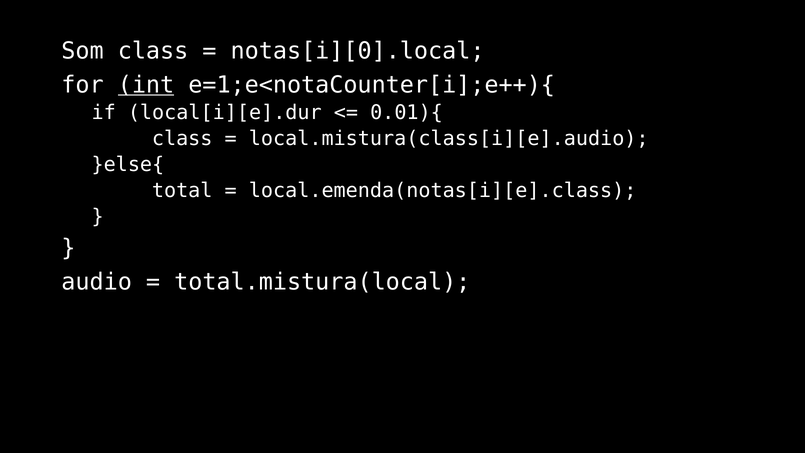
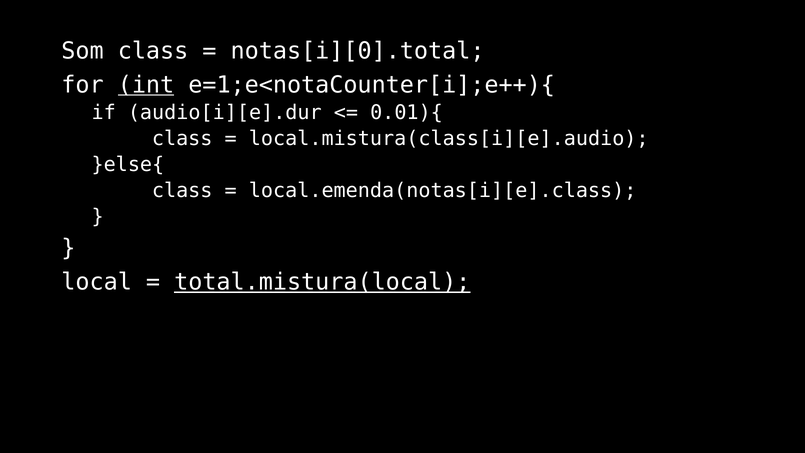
notas[i][0].local: notas[i][0].local -> notas[i][0].total
local[i][e].dur: local[i][e].dur -> audio[i][e].dur
total at (182, 190): total -> class
audio: audio -> local
total.mistura(local underline: none -> present
